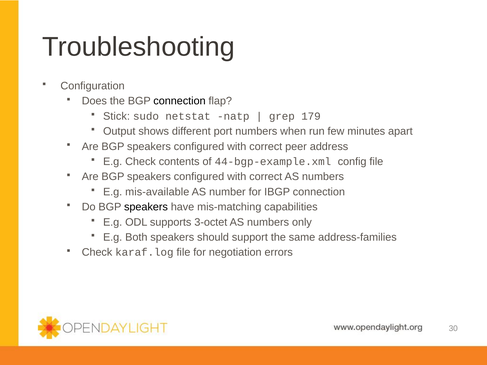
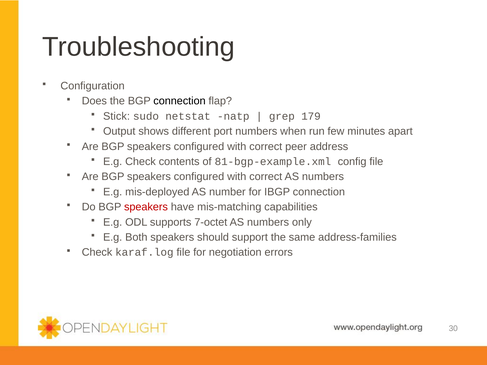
44-bgp-example.xml: 44-bgp-example.xml -> 81-bgp-example.xml
mis-available: mis-available -> mis-deployed
speakers at (146, 207) colour: black -> red
3-octet: 3-octet -> 7-octet
